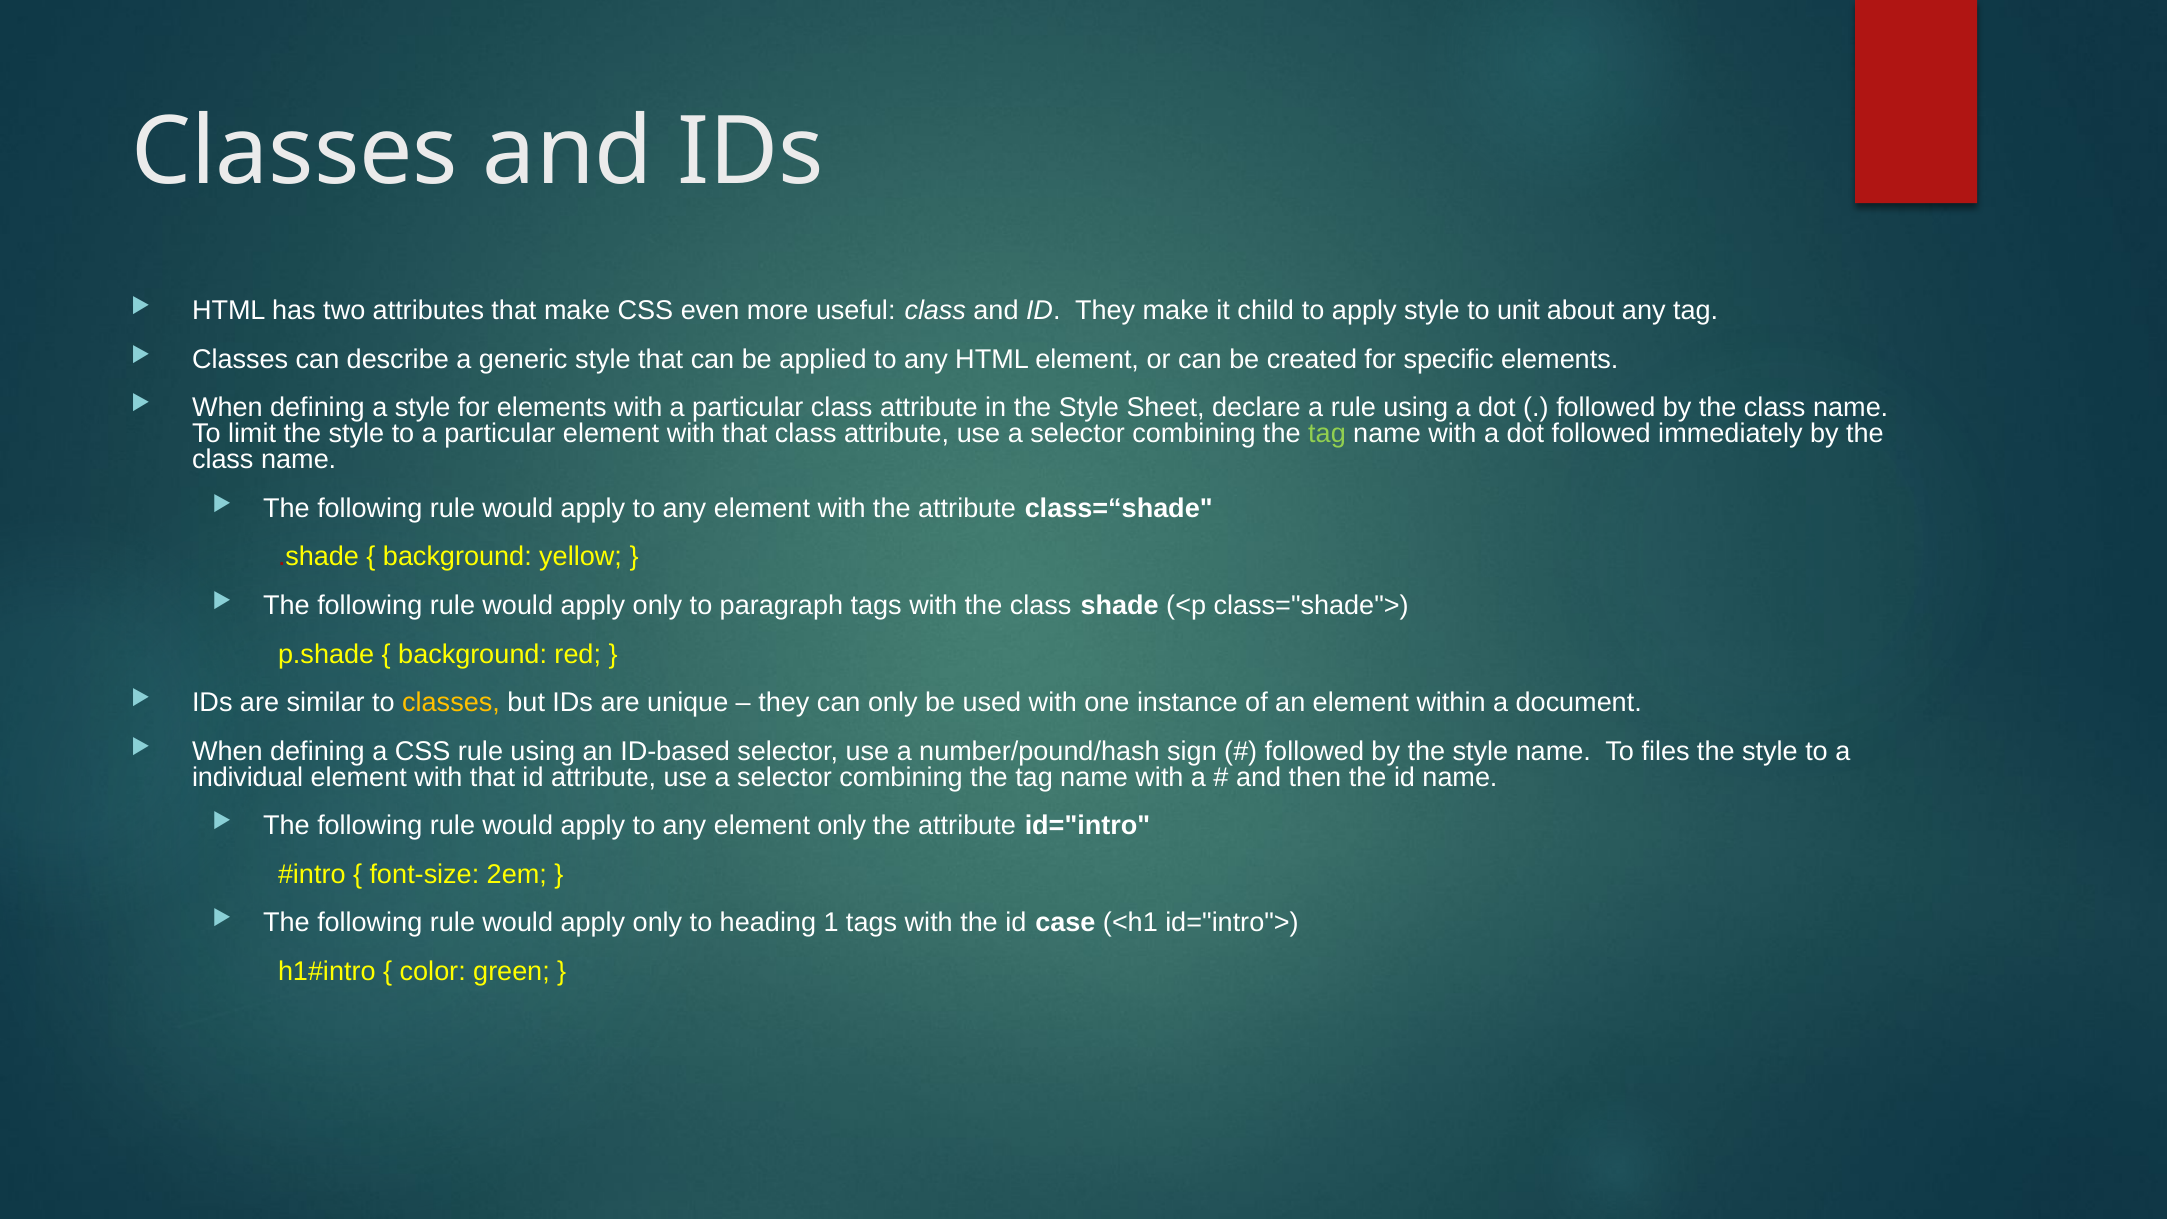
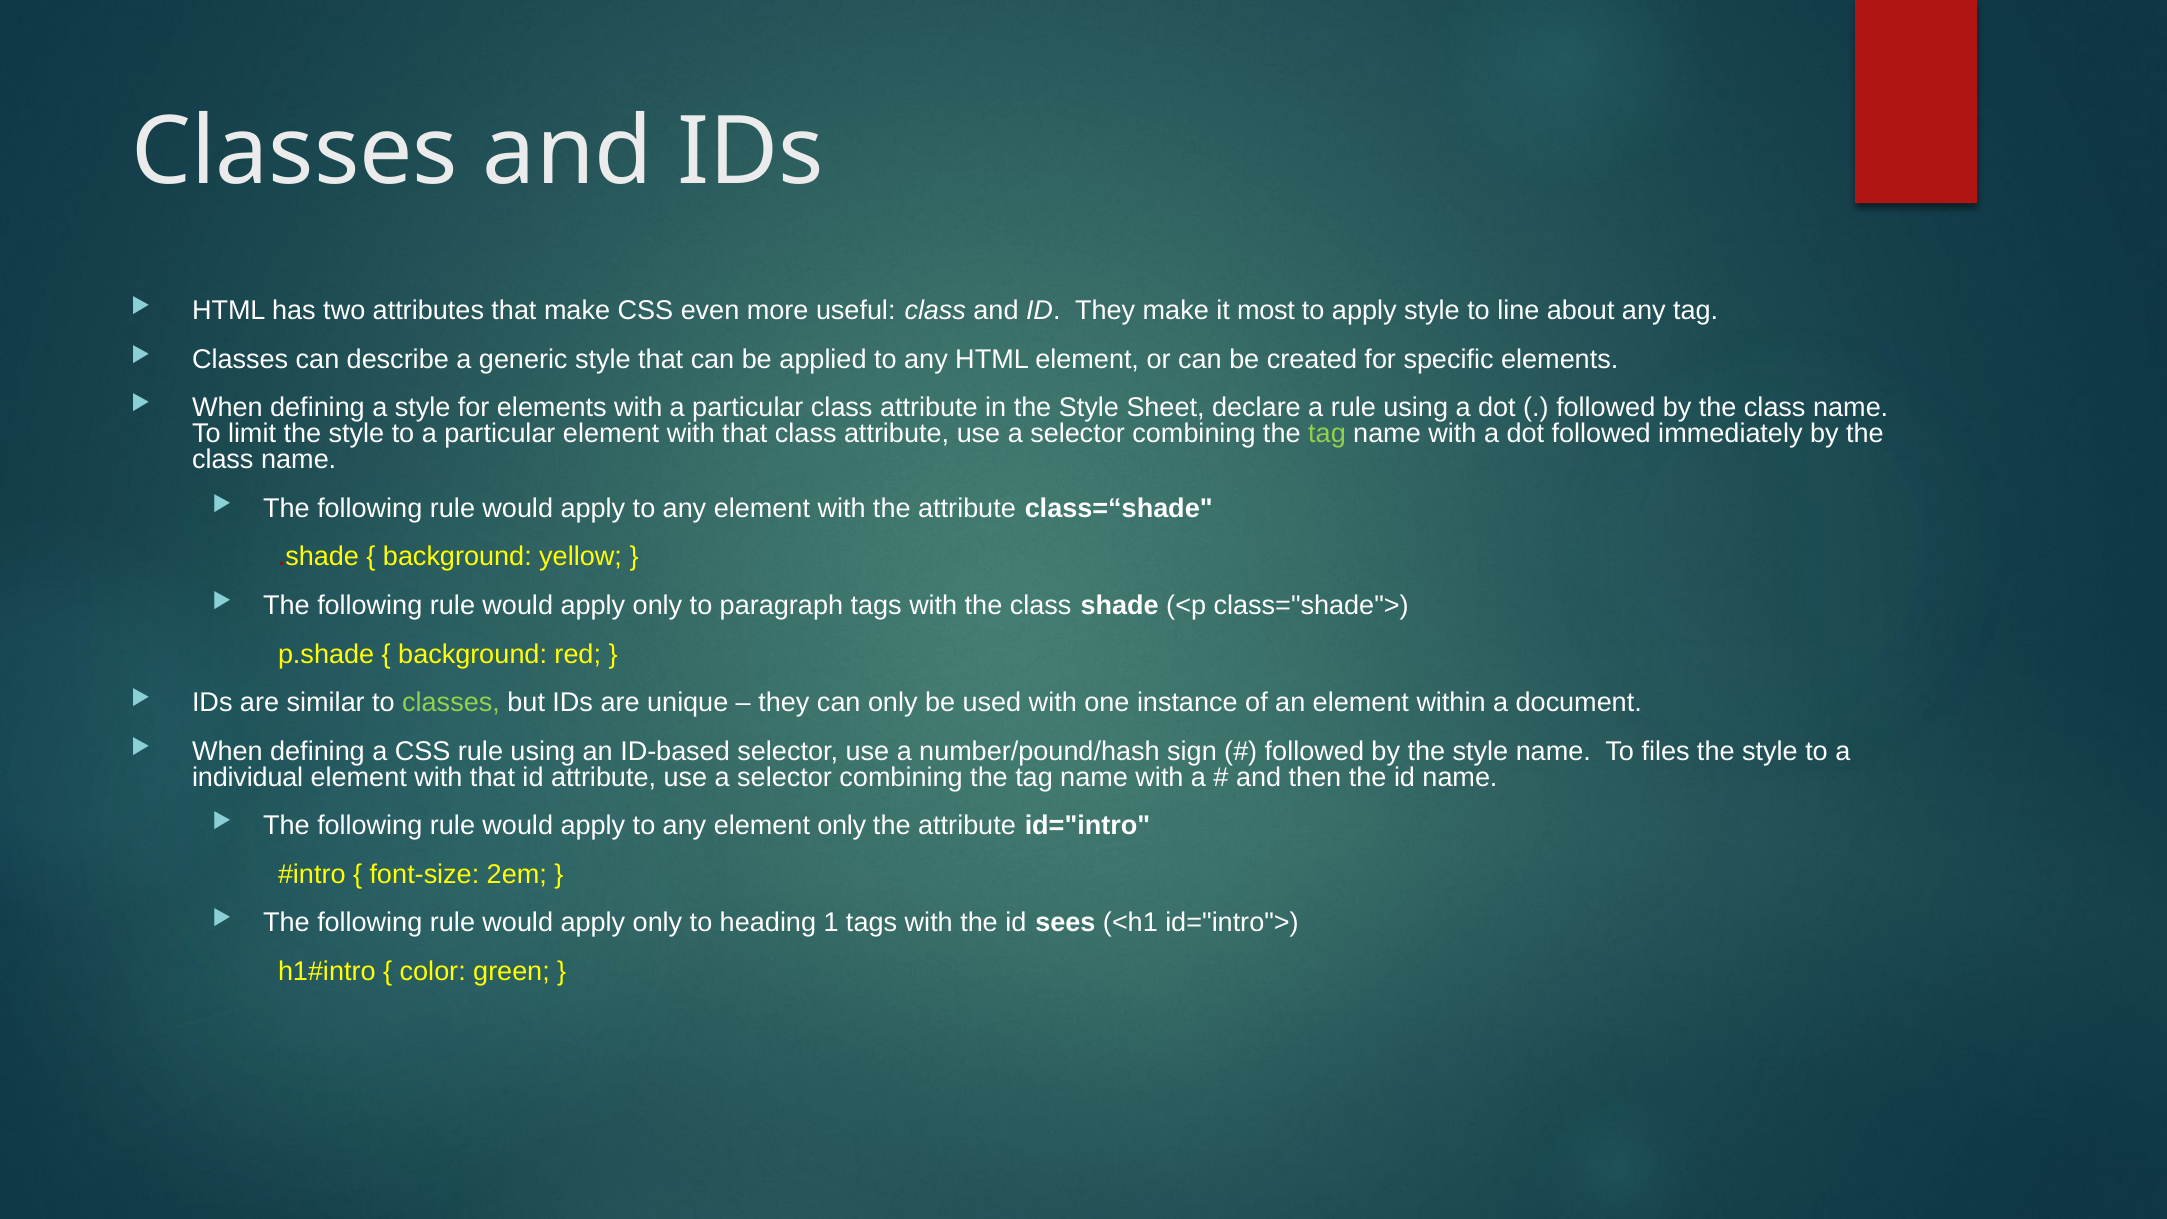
child: child -> most
unit: unit -> line
classes at (451, 703) colour: yellow -> light green
case: case -> sees
